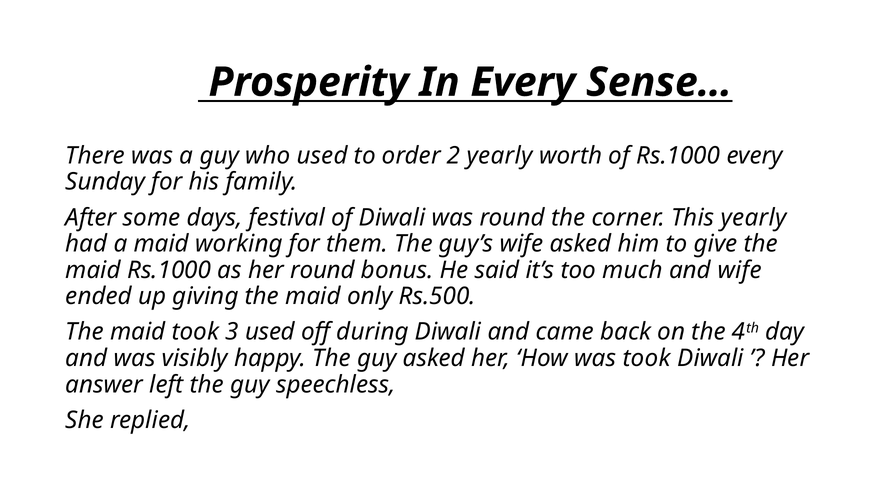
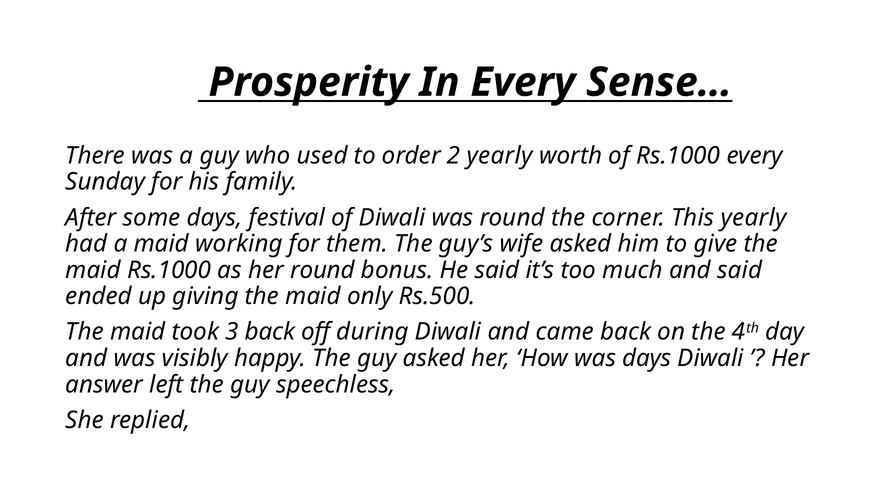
and wife: wife -> said
3 used: used -> back
was took: took -> days
